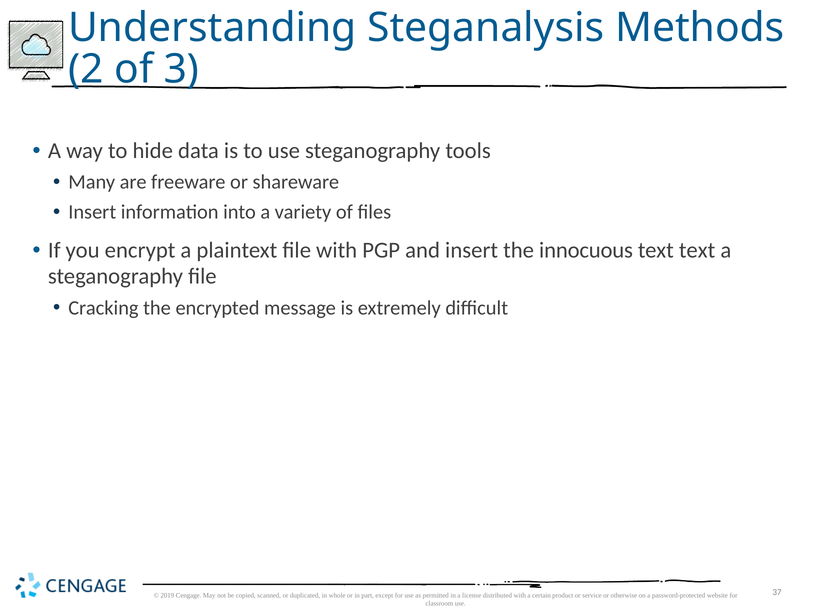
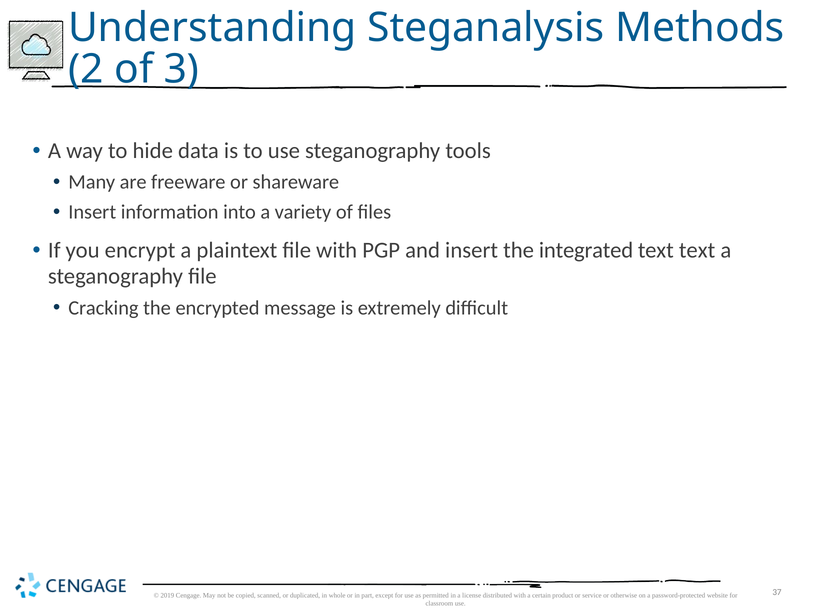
innocuous: innocuous -> integrated
